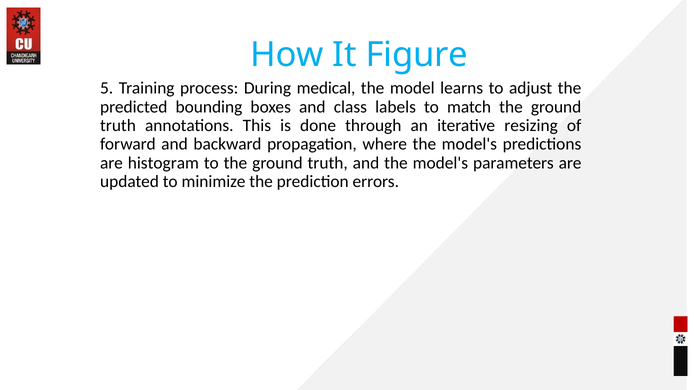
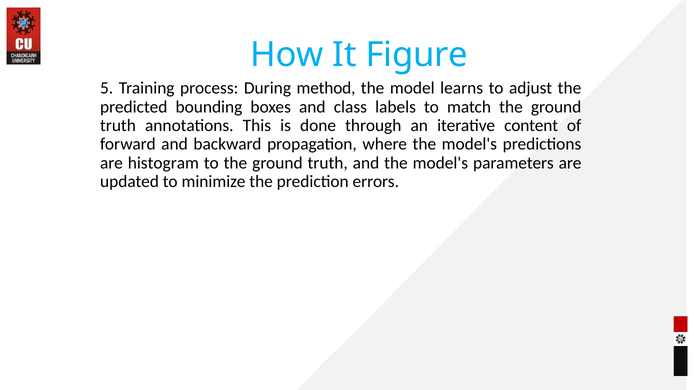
medical: medical -> method
resizing: resizing -> content
